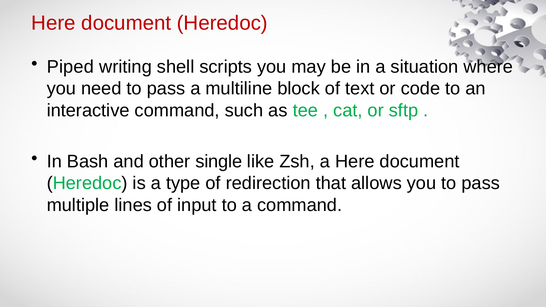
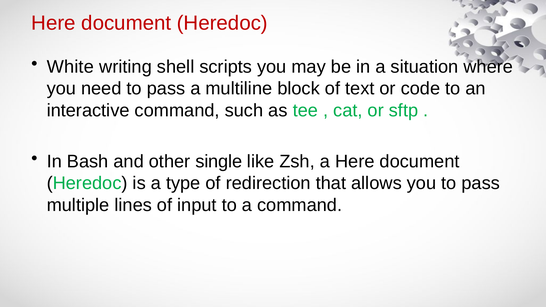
Piped: Piped -> White
